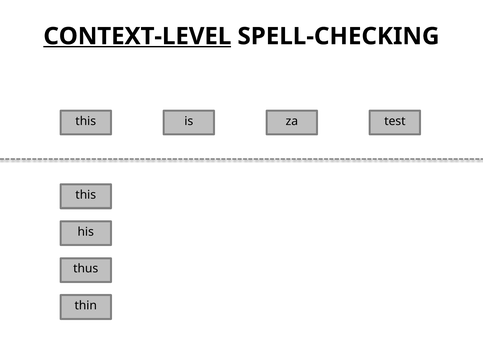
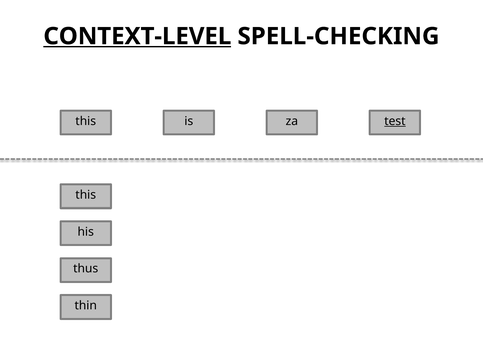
test underline: none -> present
